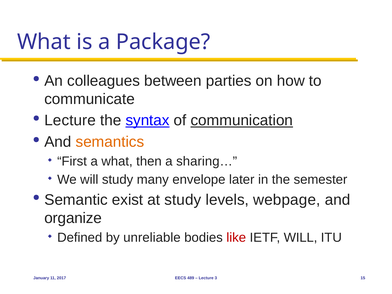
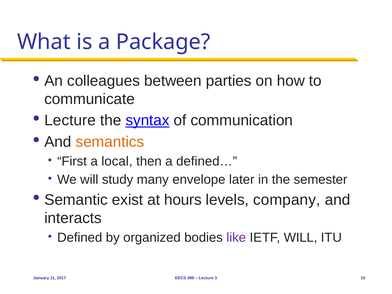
communication underline: present -> none
a what: what -> local
sharing…: sharing… -> defined…
at study: study -> hours
webpage: webpage -> company
organize: organize -> interacts
unreliable: unreliable -> organized
like colour: red -> purple
